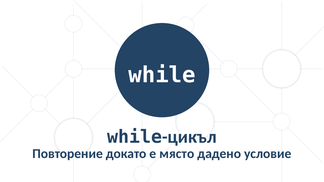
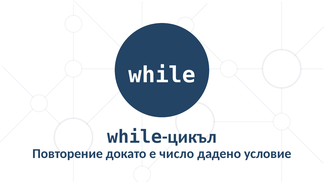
място: място -> число
